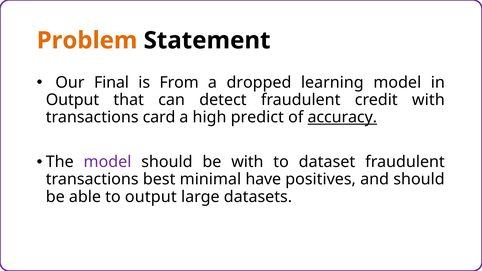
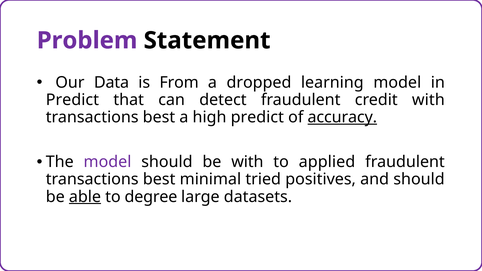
Problem colour: orange -> purple
Final: Final -> Data
Output at (72, 100): Output -> Predict
card at (159, 117): card -> best
dataset: dataset -> applied
have: have -> tried
able underline: none -> present
to output: output -> degree
